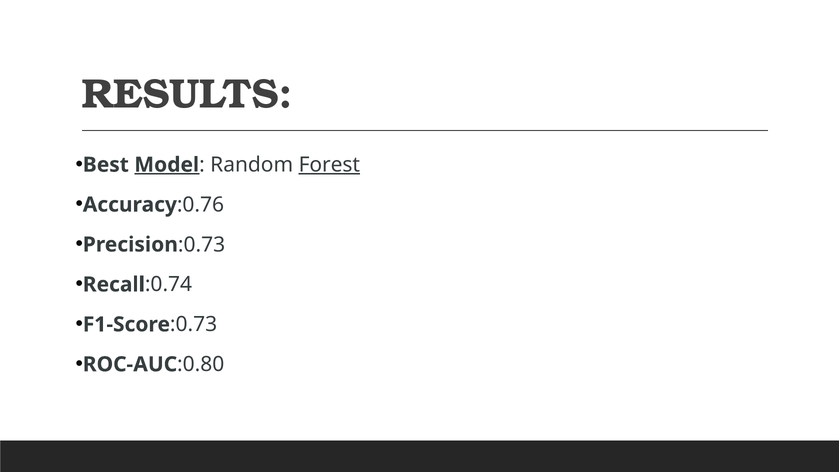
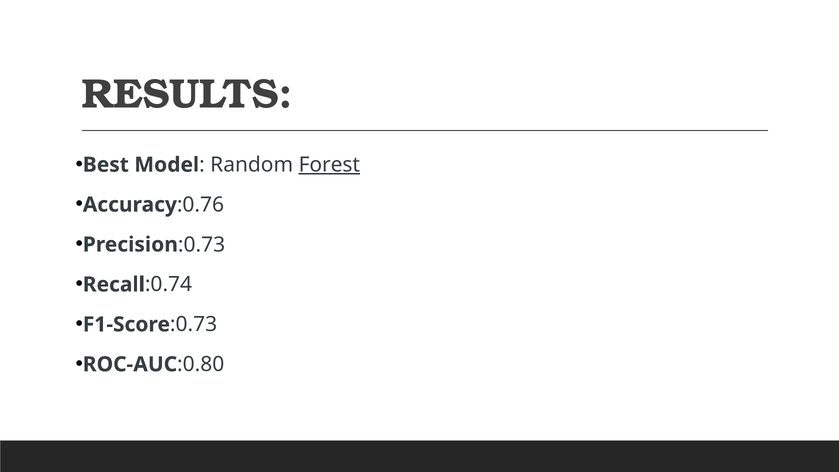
Model underline: present -> none
